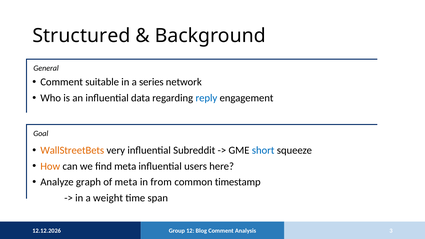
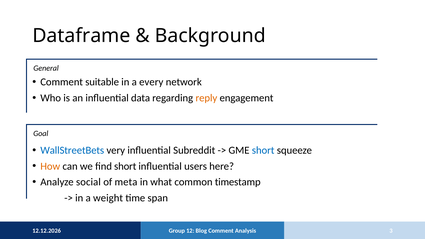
Structured: Structured -> Dataframe
series: series -> every
reply colour: blue -> orange
WallStreetBets colour: orange -> blue
find meta: meta -> short
graph: graph -> social
from: from -> what
